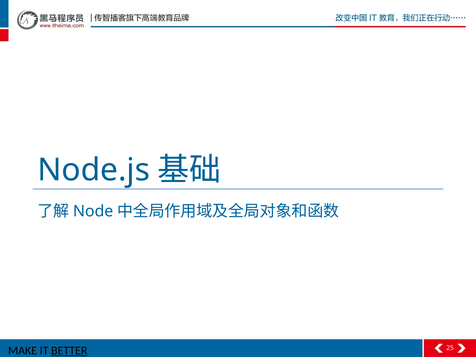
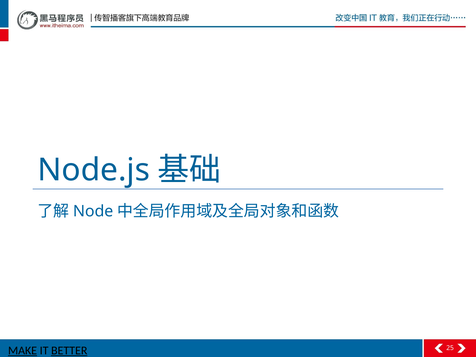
MAKE underline: none -> present
